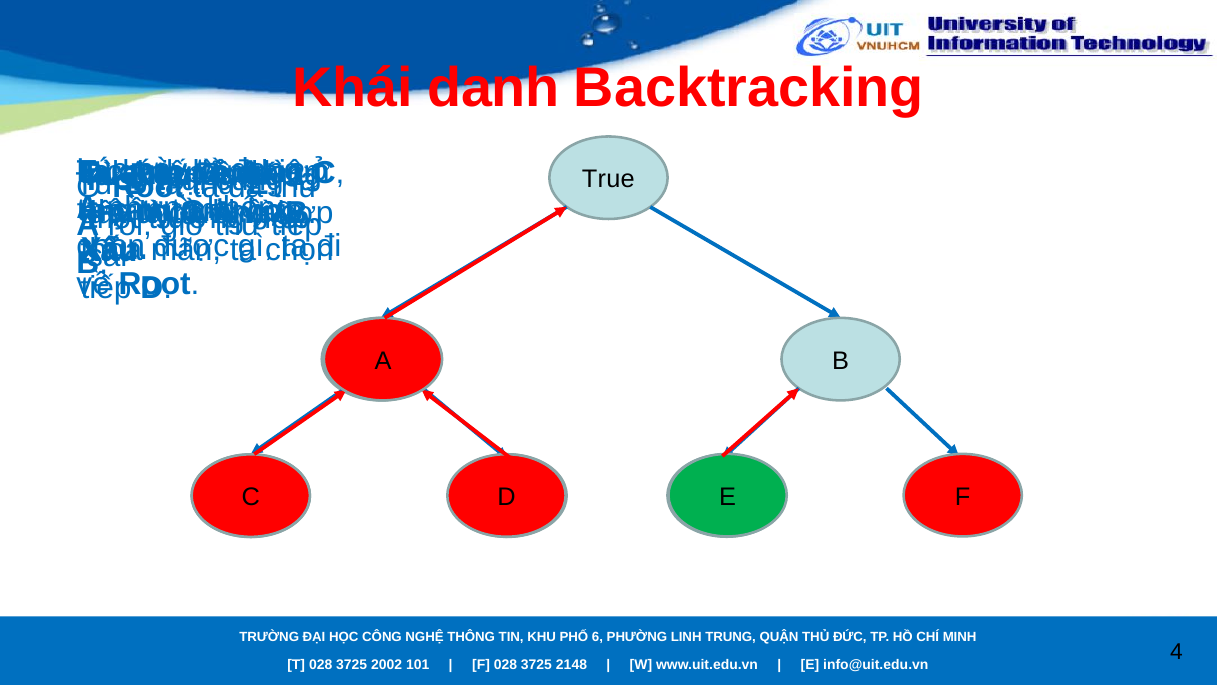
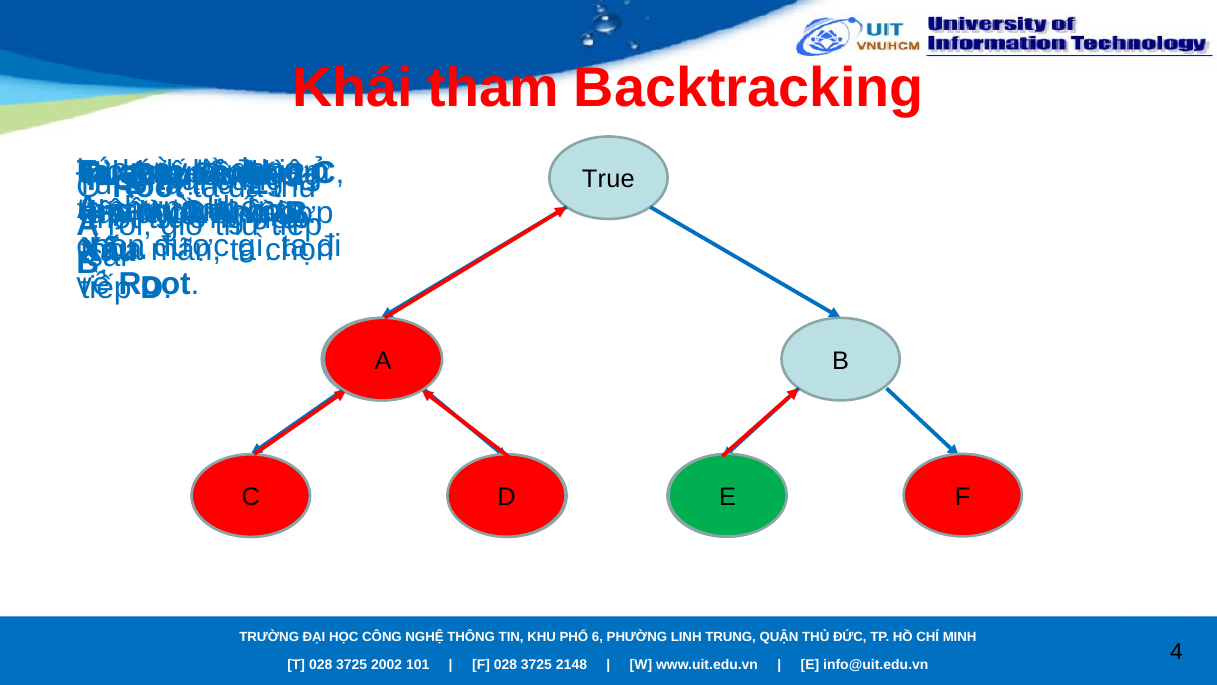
danh: danh -> tham
